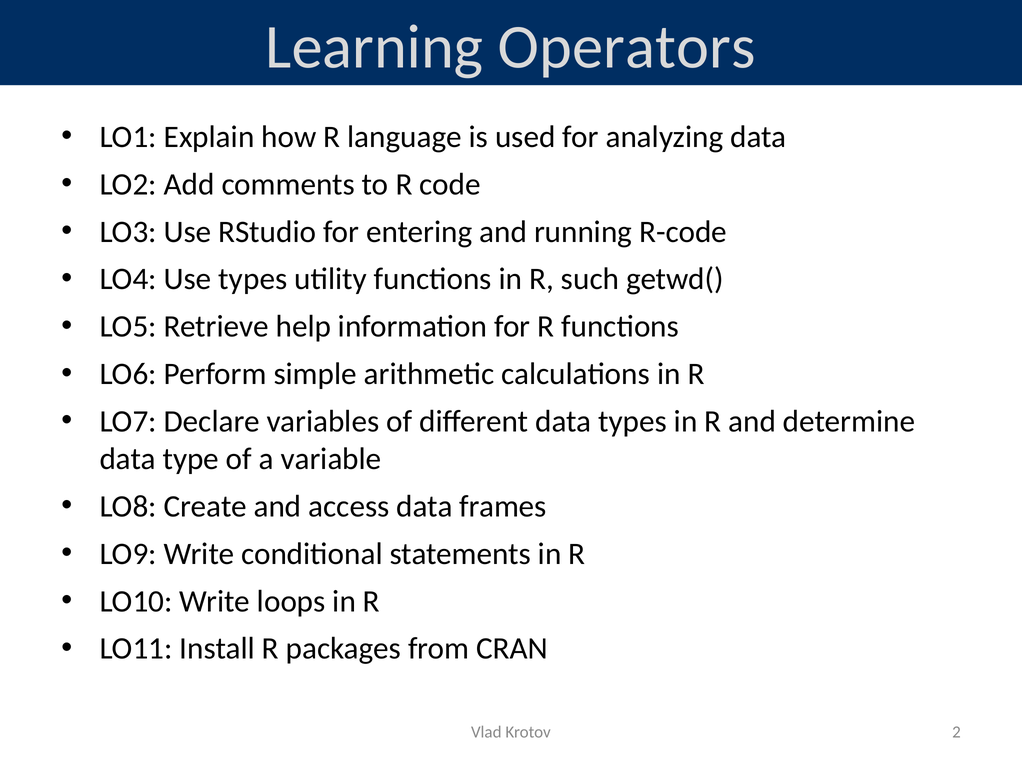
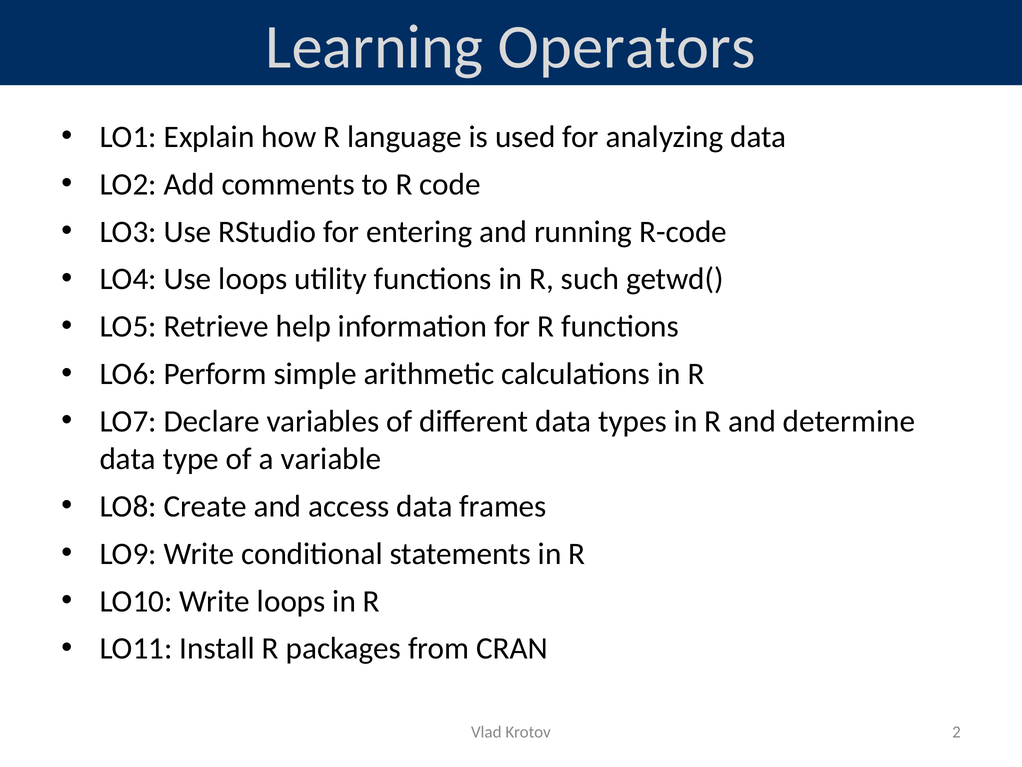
Use types: types -> loops
